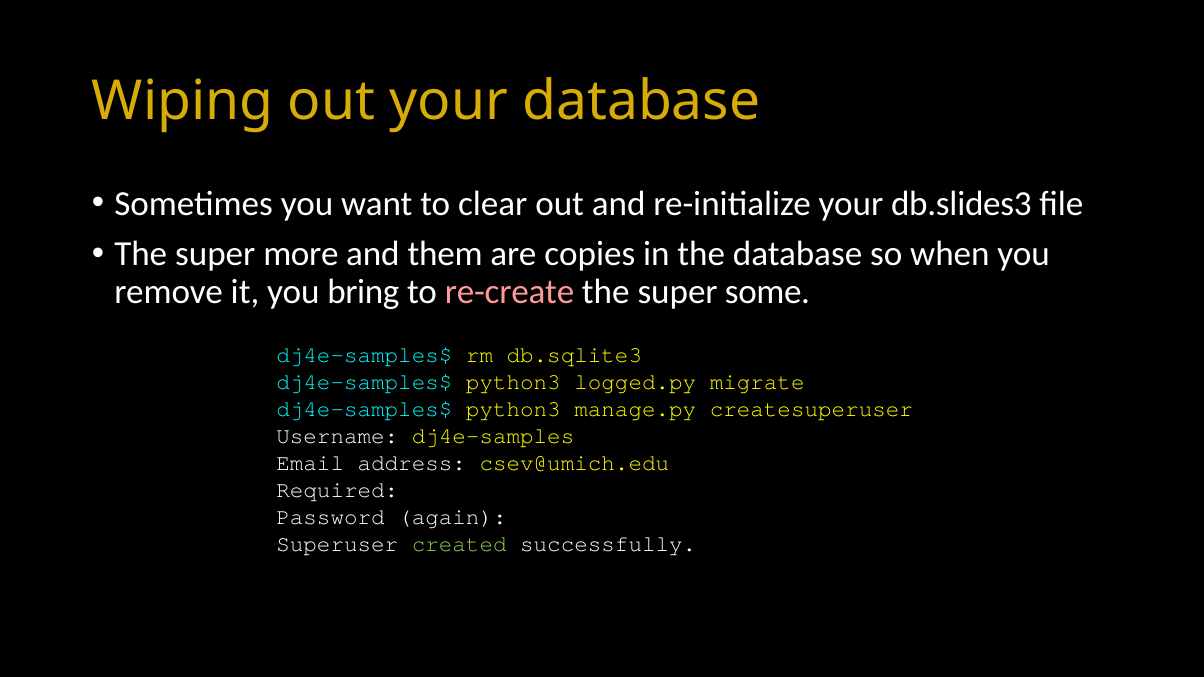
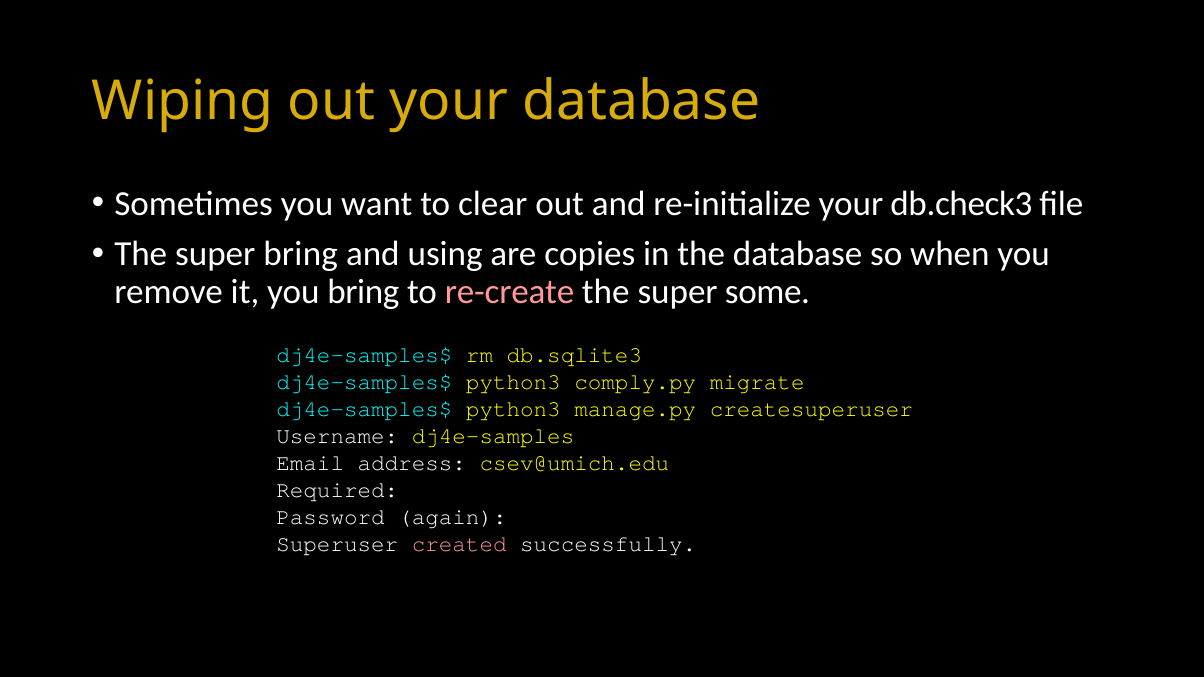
db.slides3: db.slides3 -> db.check3
super more: more -> bring
them: them -> using
logged.py: logged.py -> comply.py
created colour: light green -> pink
